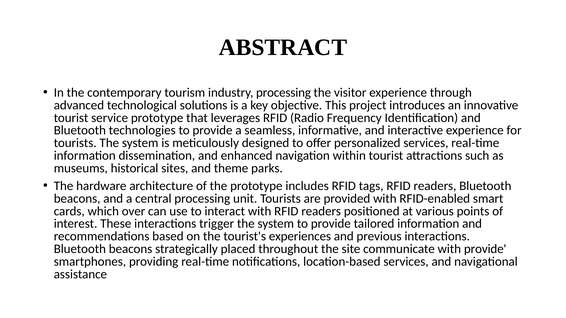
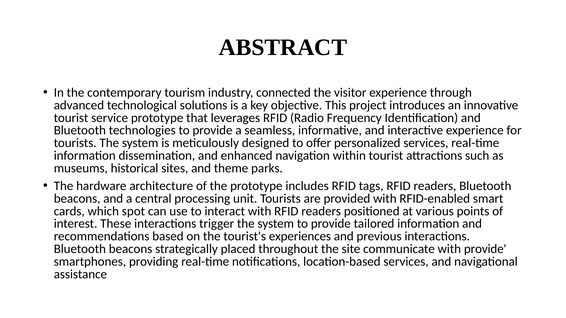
industry processing: processing -> connected
over: over -> spot
